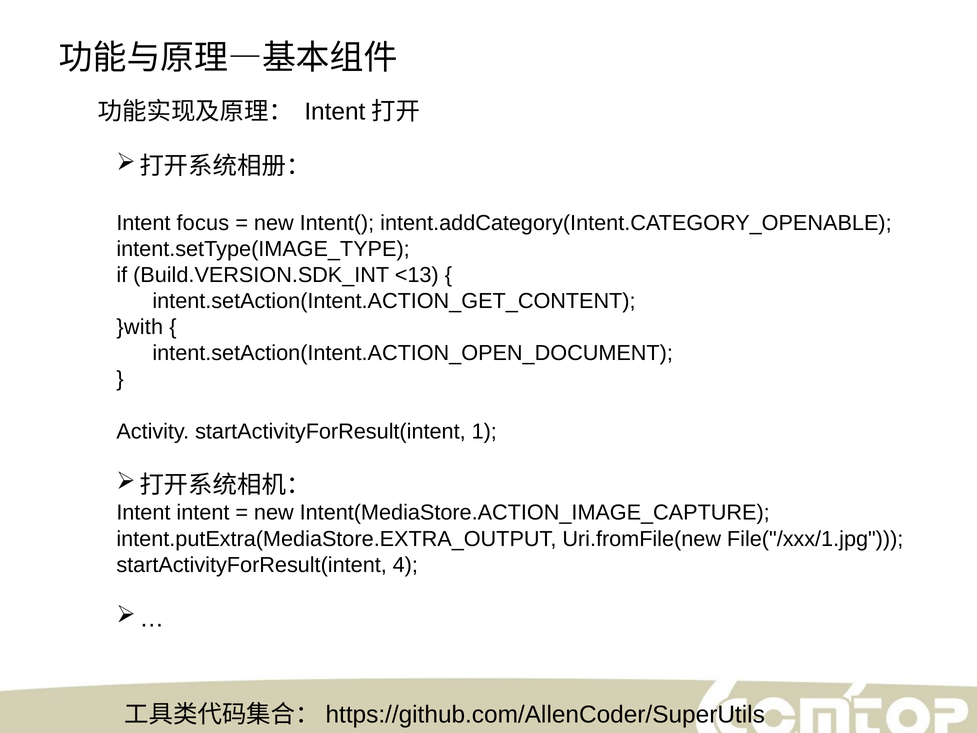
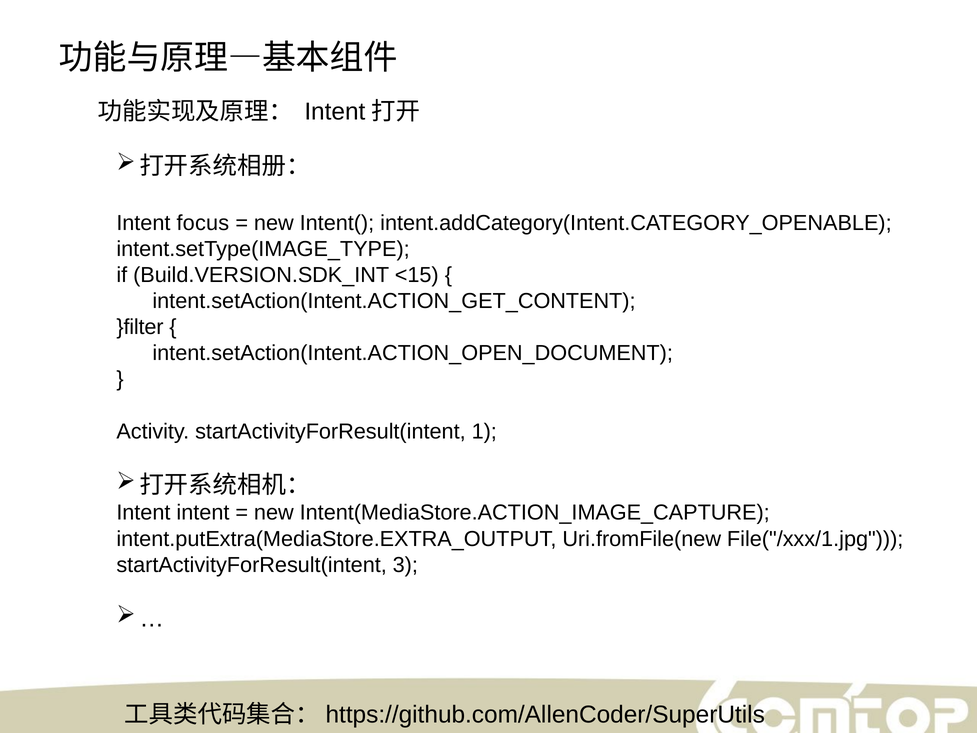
<13: <13 -> <15
}with: }with -> }filter
4: 4 -> 3
